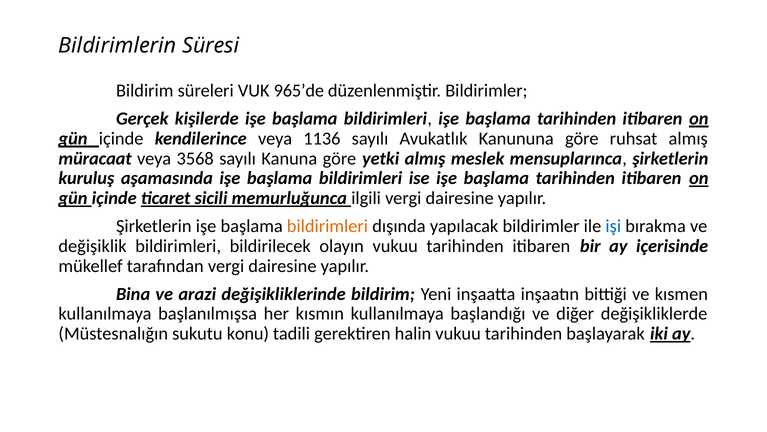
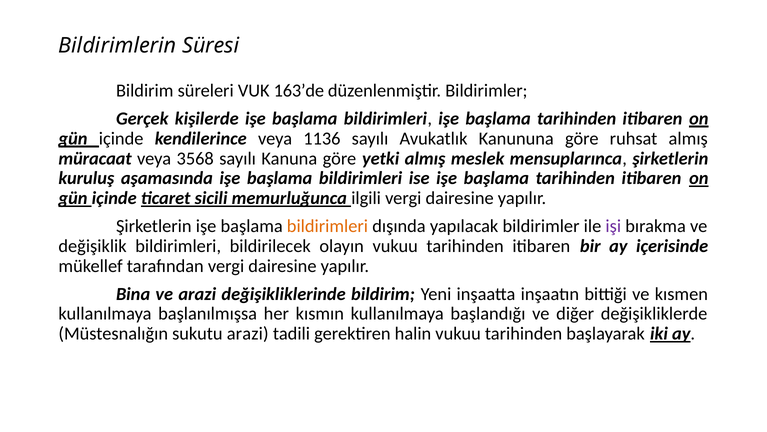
965’de: 965’de -> 163’de
işi colour: blue -> purple
sukutu konu: konu -> arazi
